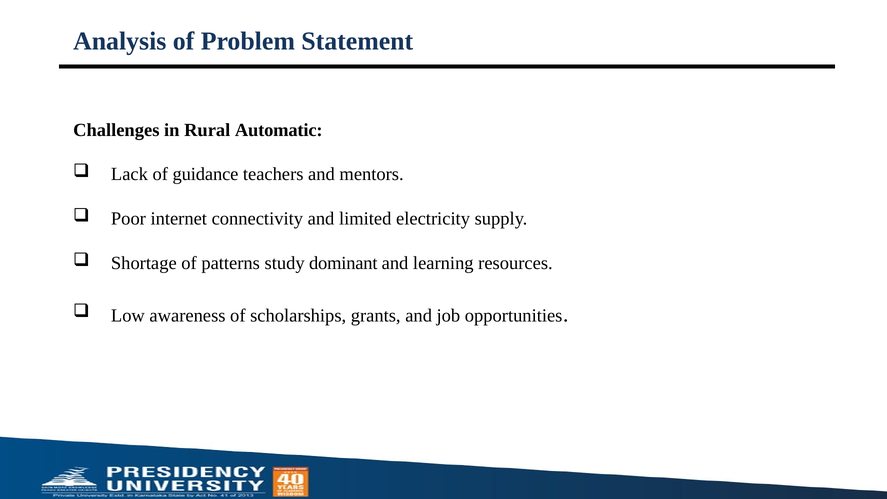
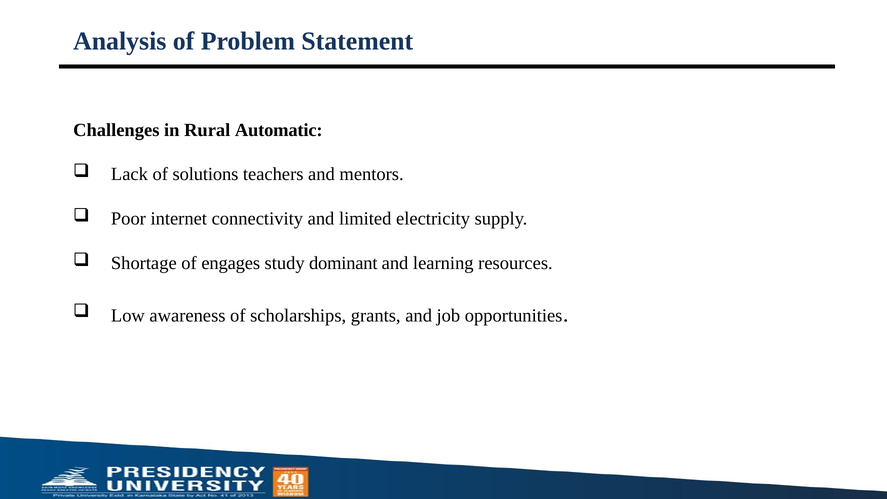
guidance: guidance -> solutions
patterns: patterns -> engages
